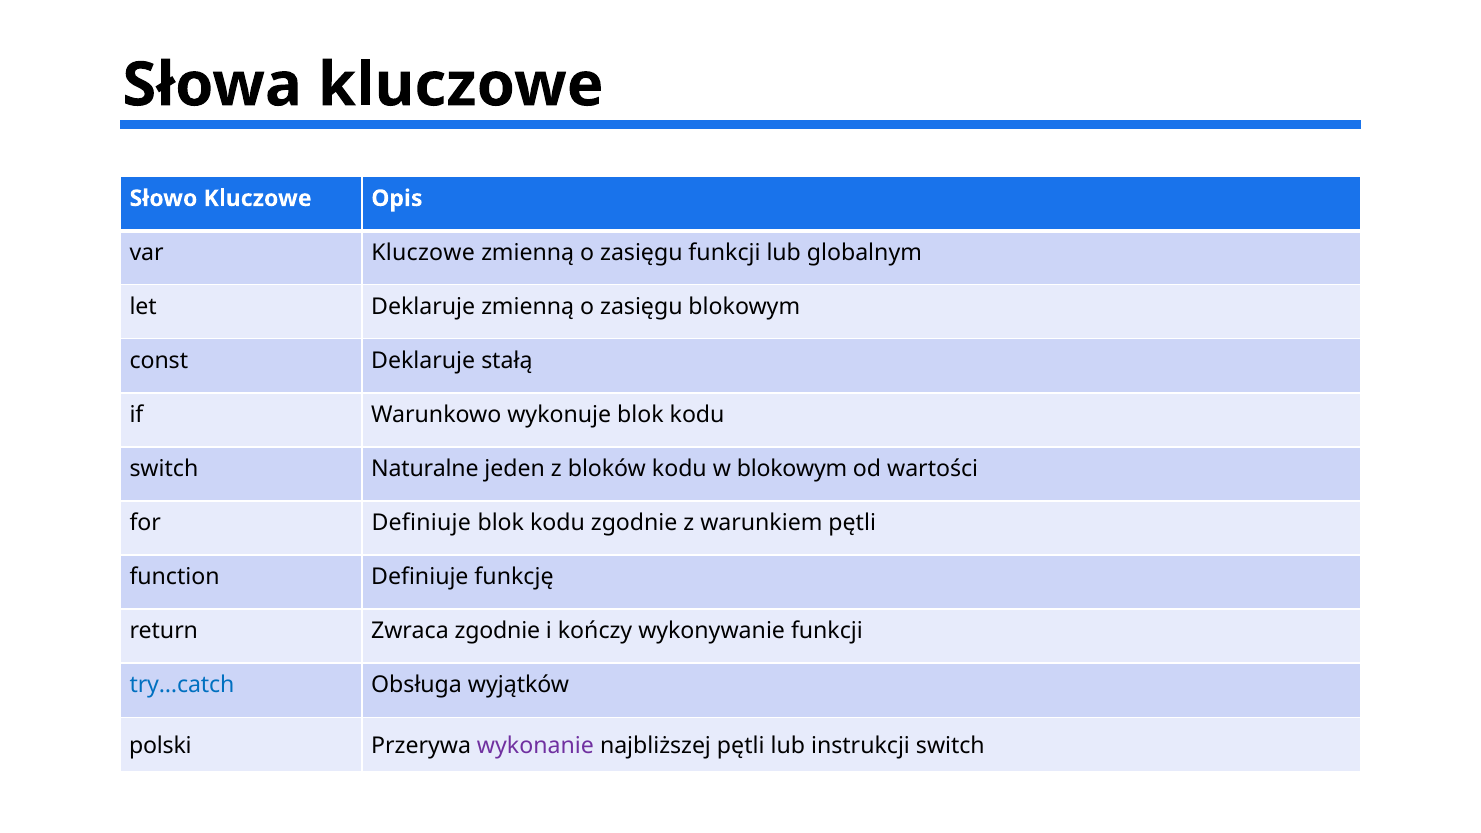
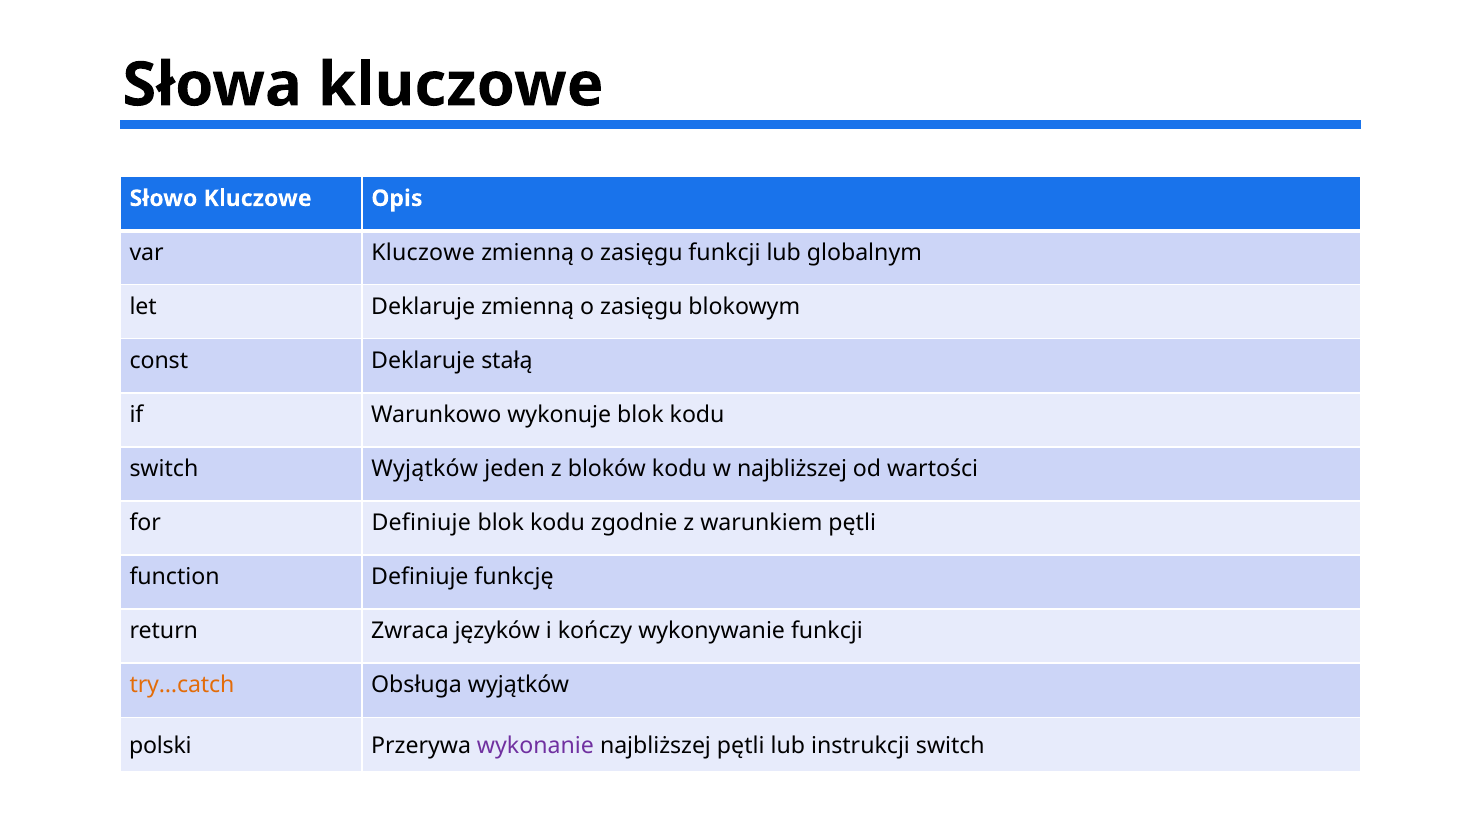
switch Naturalne: Naturalne -> Wyjątków
w blokowym: blokowym -> najbliższej
Zwraca zgodnie: zgodnie -> języków
try…catch colour: blue -> orange
